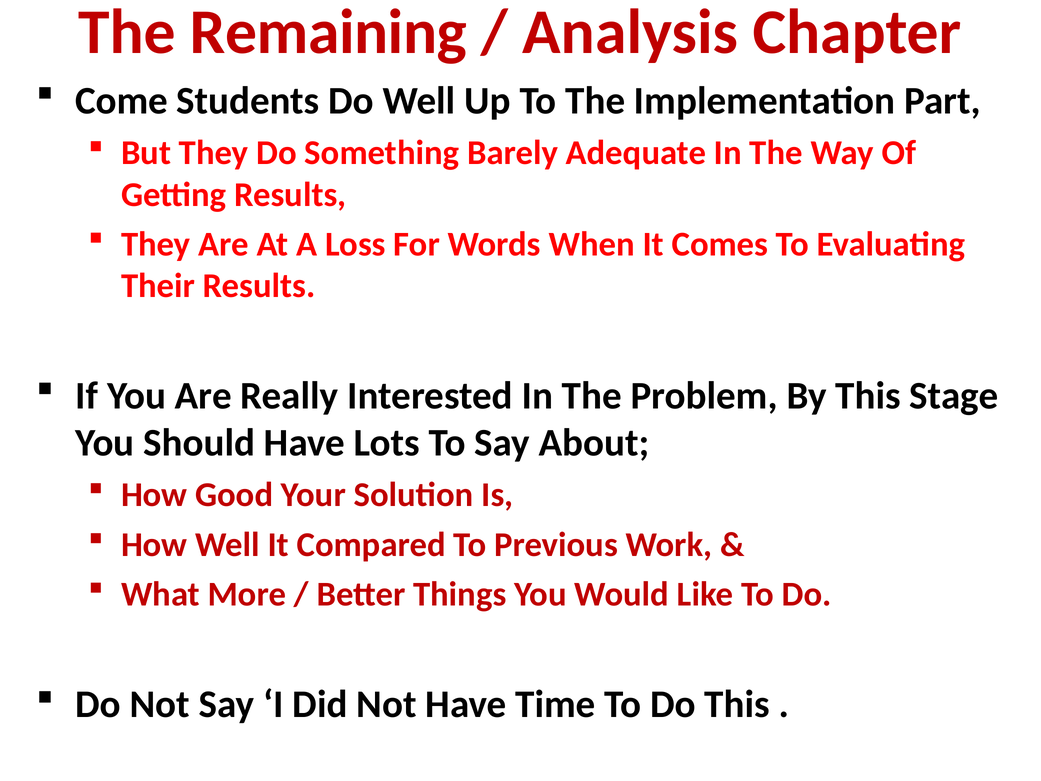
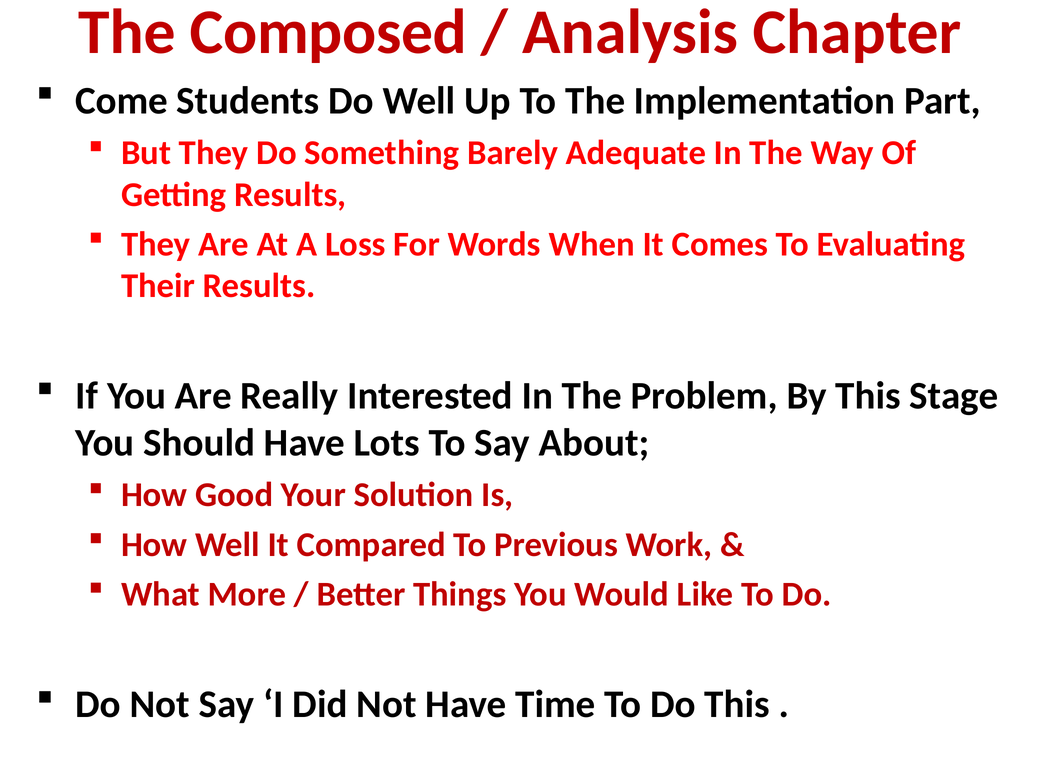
Remaining: Remaining -> Composed
